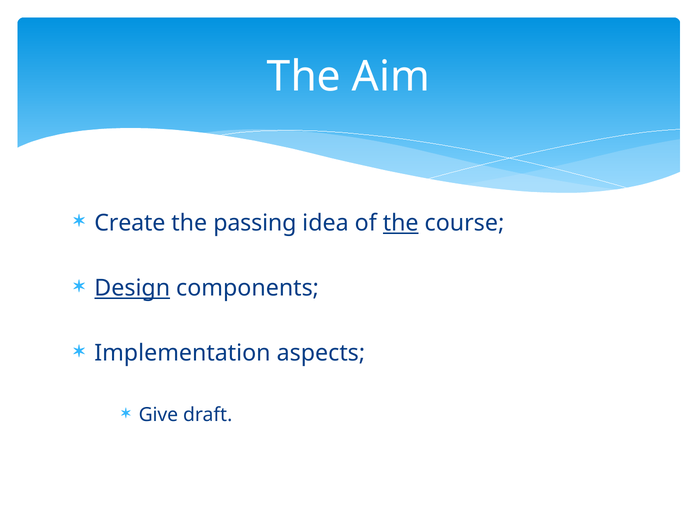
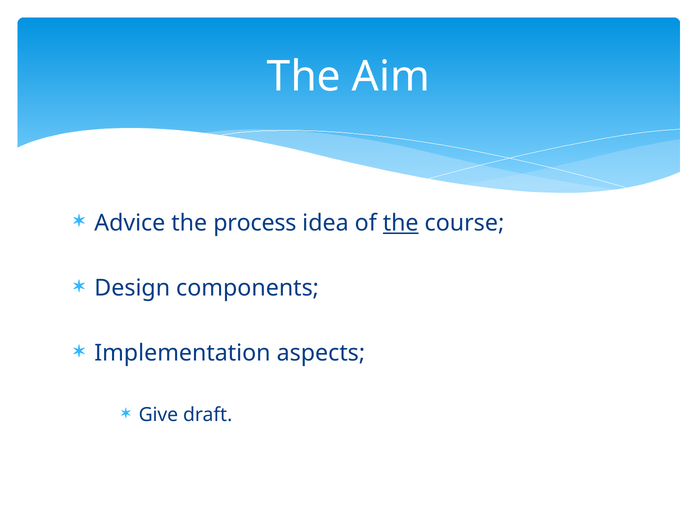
Create: Create -> Advice
passing: passing -> process
Design underline: present -> none
